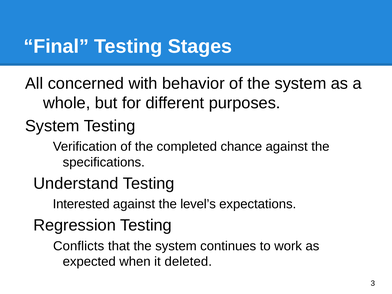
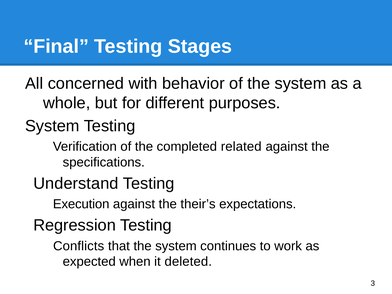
chance: chance -> related
Interested: Interested -> Execution
level’s: level’s -> their’s
